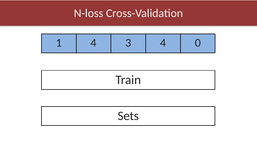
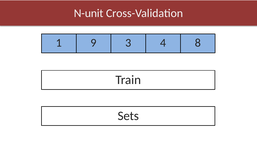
N-loss: N-loss -> N-unit
1 4: 4 -> 9
0: 0 -> 8
